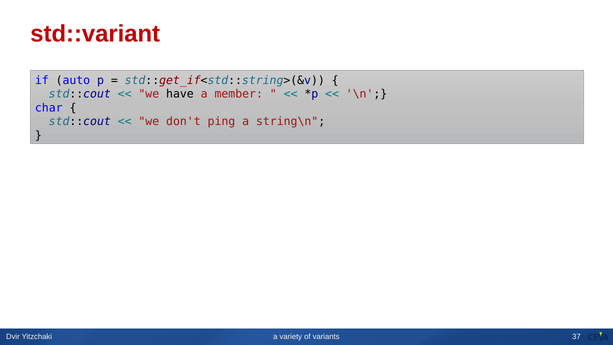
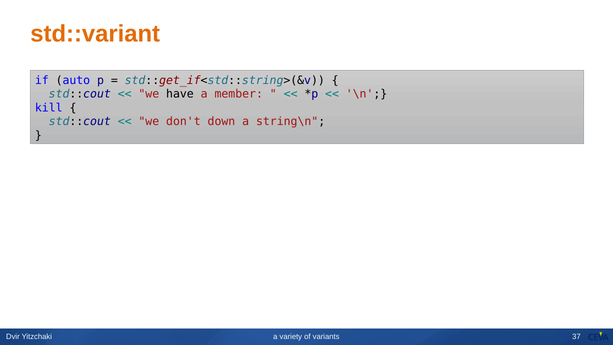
std::variant colour: red -> orange
char: char -> kill
ping: ping -> down
